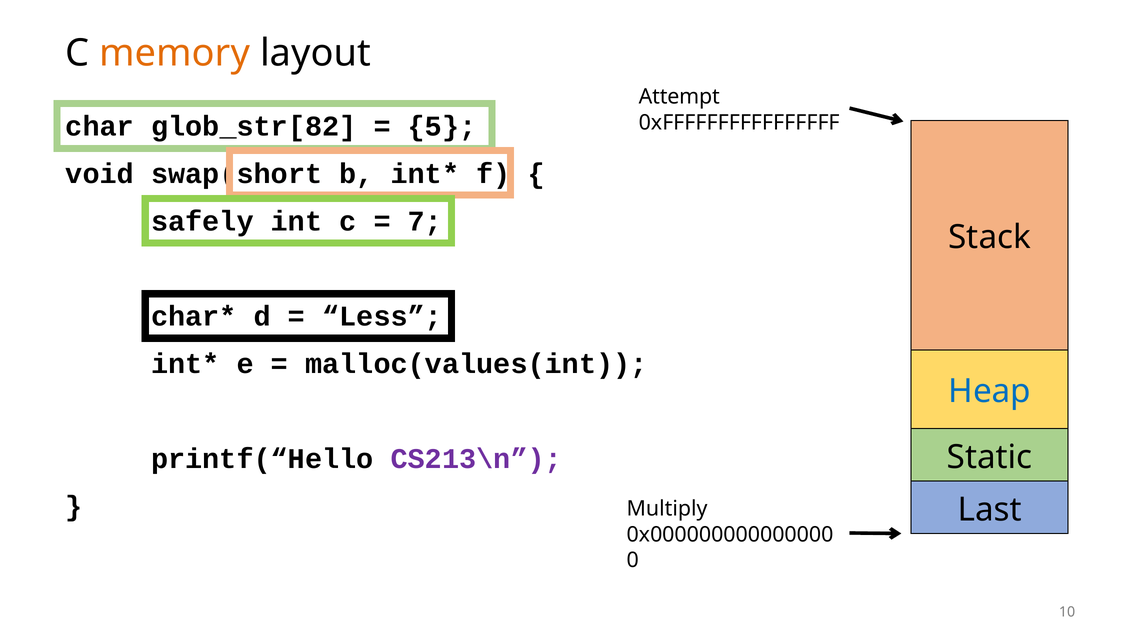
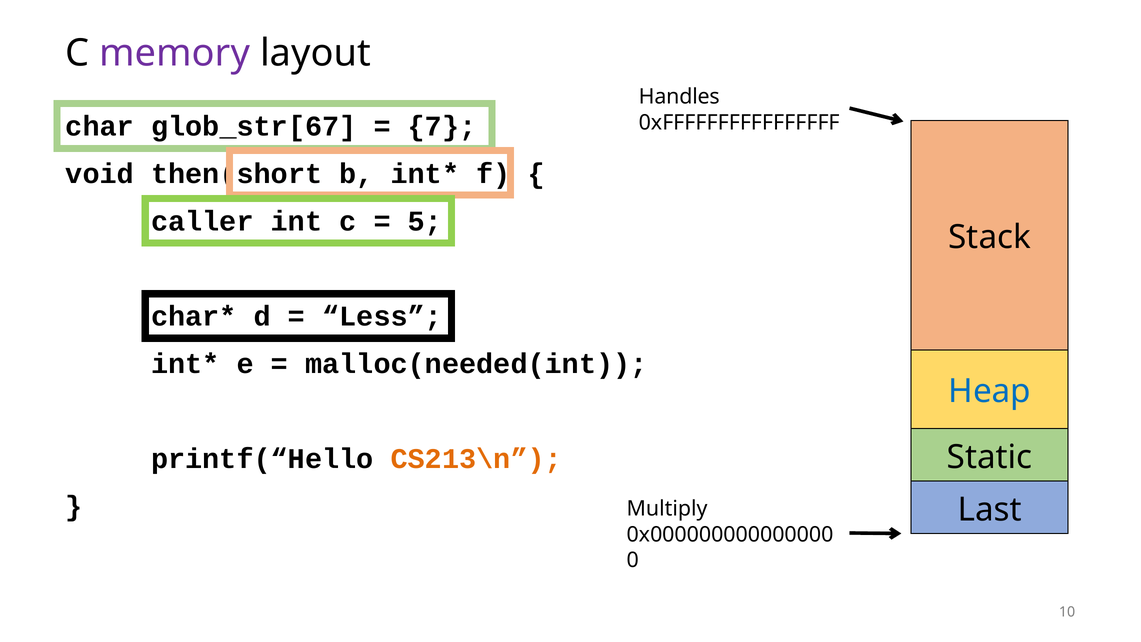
memory colour: orange -> purple
Attempt: Attempt -> Handles
glob_str[82: glob_str[82 -> glob_str[67
5: 5 -> 7
swap(short: swap(short -> then(short
safely: safely -> caller
7: 7 -> 5
malloc(values(int: malloc(values(int -> malloc(needed(int
CS213\n colour: purple -> orange
